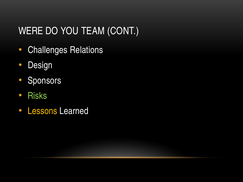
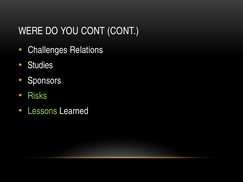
YOU TEAM: TEAM -> CONT
Design: Design -> Studies
Lessons colour: yellow -> light green
